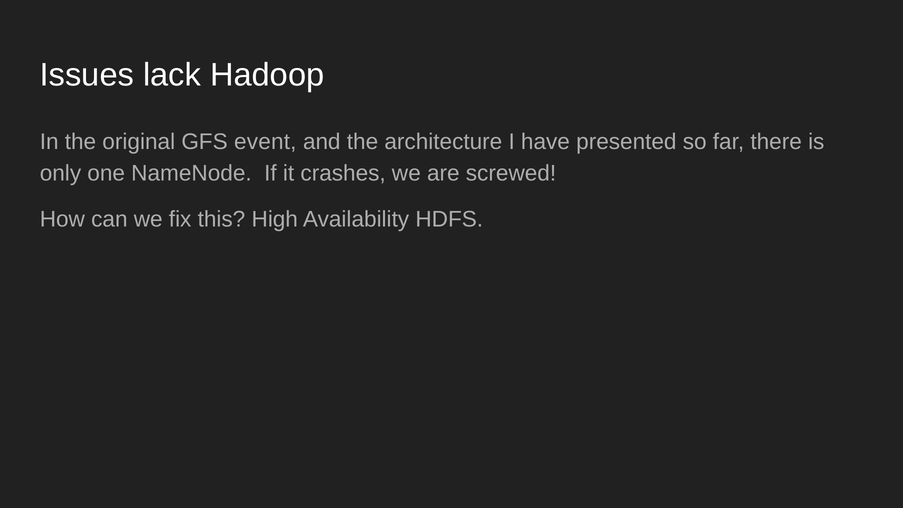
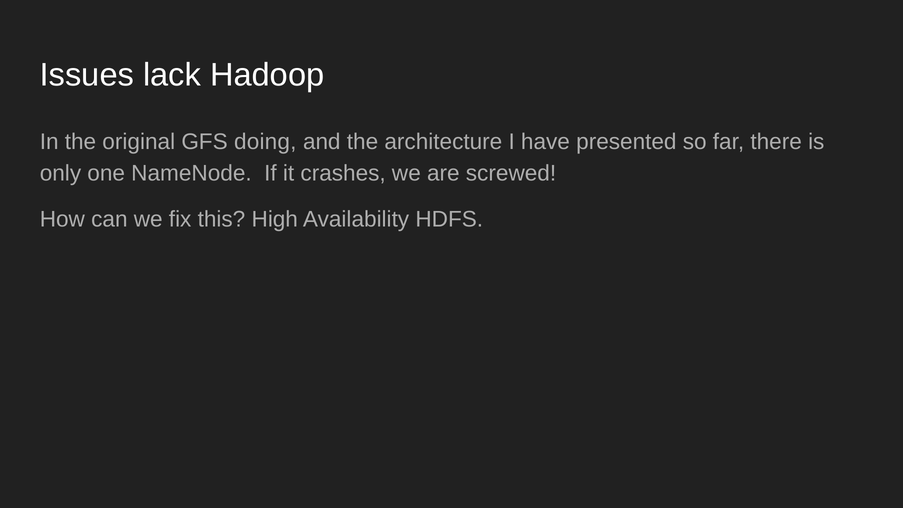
event: event -> doing
